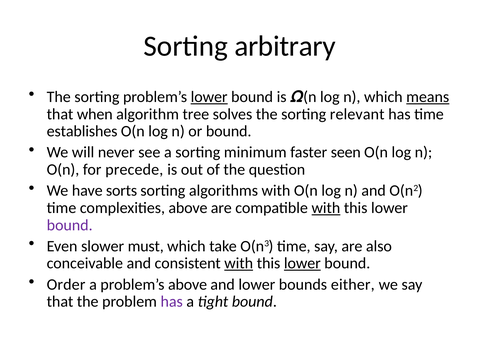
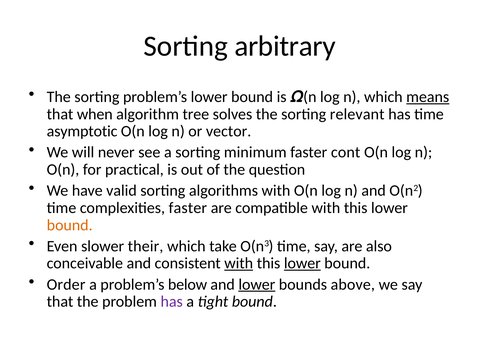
lower at (209, 97) underline: present -> none
establishes: establishes -> asymptotic
or bound: bound -> vector
seen: seen -> cont
precede: precede -> practical
sorts: sorts -> valid
complexities above: above -> faster
with at (326, 208) underline: present -> none
bound at (70, 225) colour: purple -> orange
must: must -> their
problem’s above: above -> below
lower at (257, 285) underline: none -> present
either: either -> above
